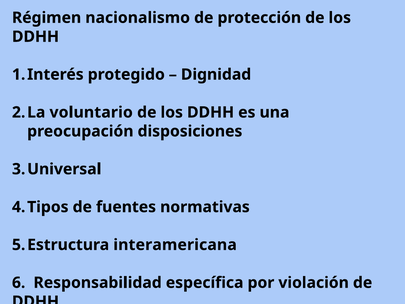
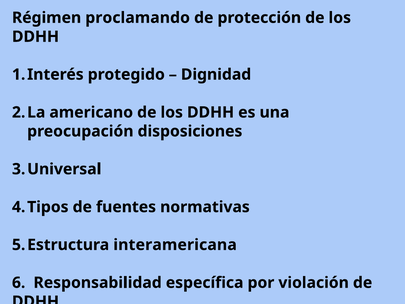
nacionalismo: nacionalismo -> proclamando
voluntario: voluntario -> americano
